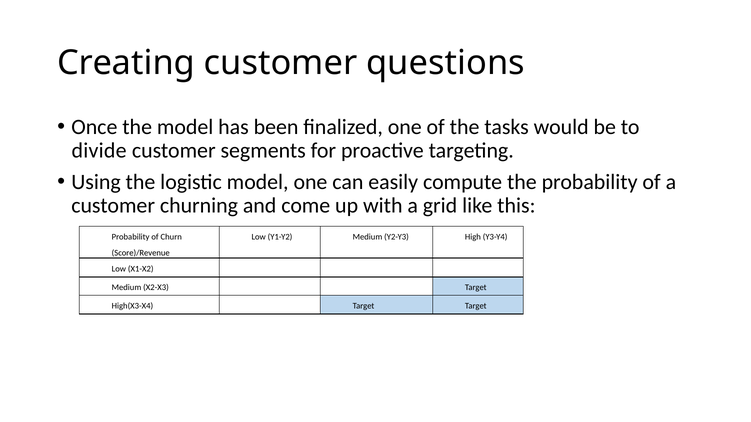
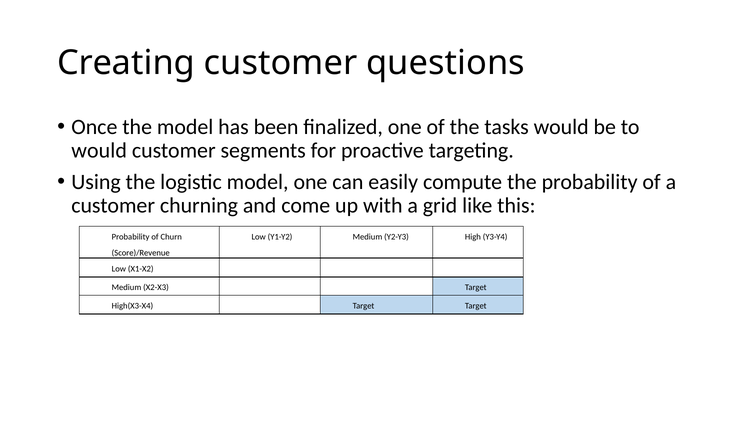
divide at (99, 151): divide -> would
